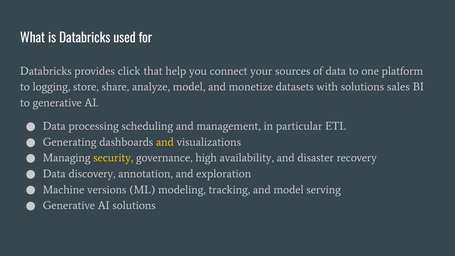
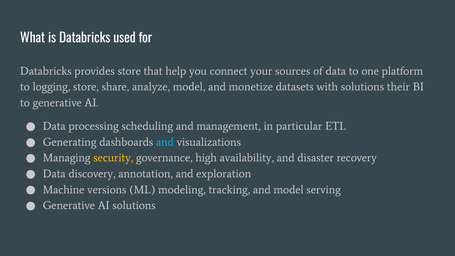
provides click: click -> store
sales: sales -> their
and at (165, 142) colour: yellow -> light blue
